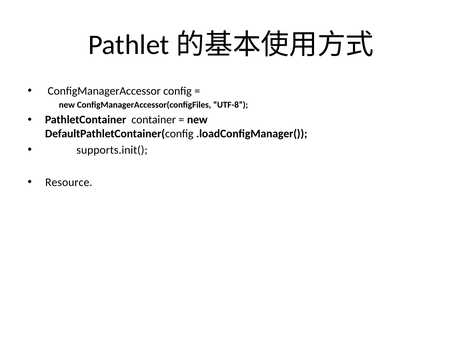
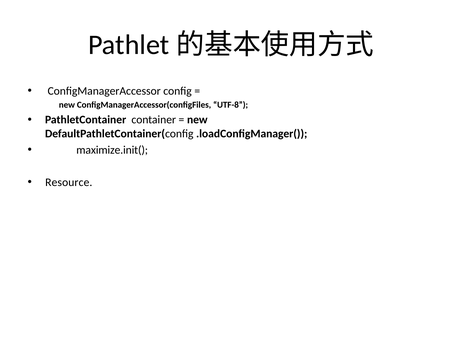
supports.init(: supports.init( -> maximize.init(
